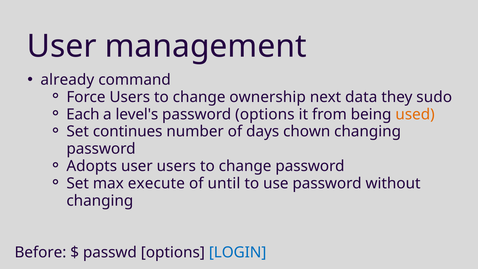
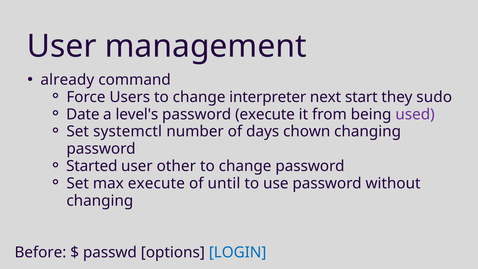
ownership: ownership -> interpreter
data: data -> start
Each: Each -> Date
password options: options -> execute
used colour: orange -> purple
continues: continues -> systemctl
Adopts: Adopts -> Started
user users: users -> other
